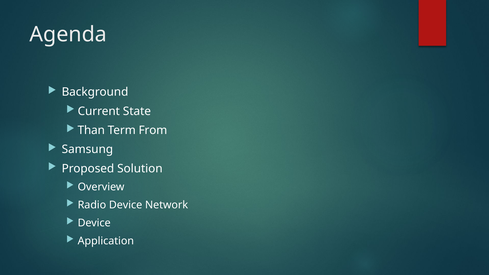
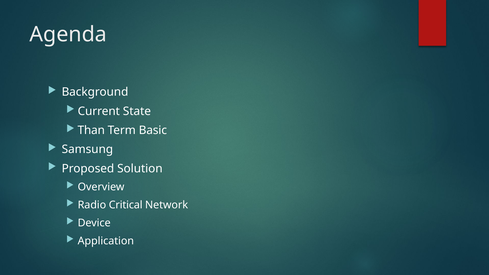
From: From -> Basic
Radio Device: Device -> Critical
